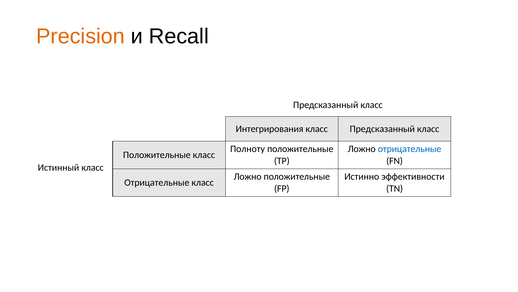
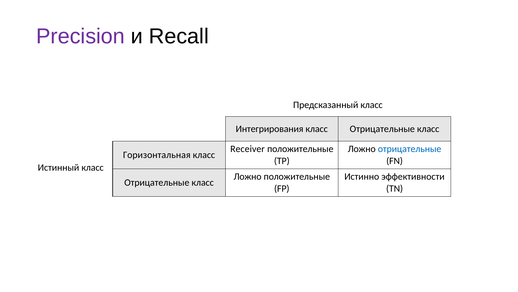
Precision colour: orange -> purple
Предсказанный at (382, 129): Предсказанный -> Отрицательные
Полноту: Полноту -> Receiver
Положительные at (157, 155): Положительные -> Горизонтальная
